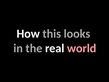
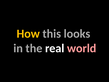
How colour: white -> yellow
